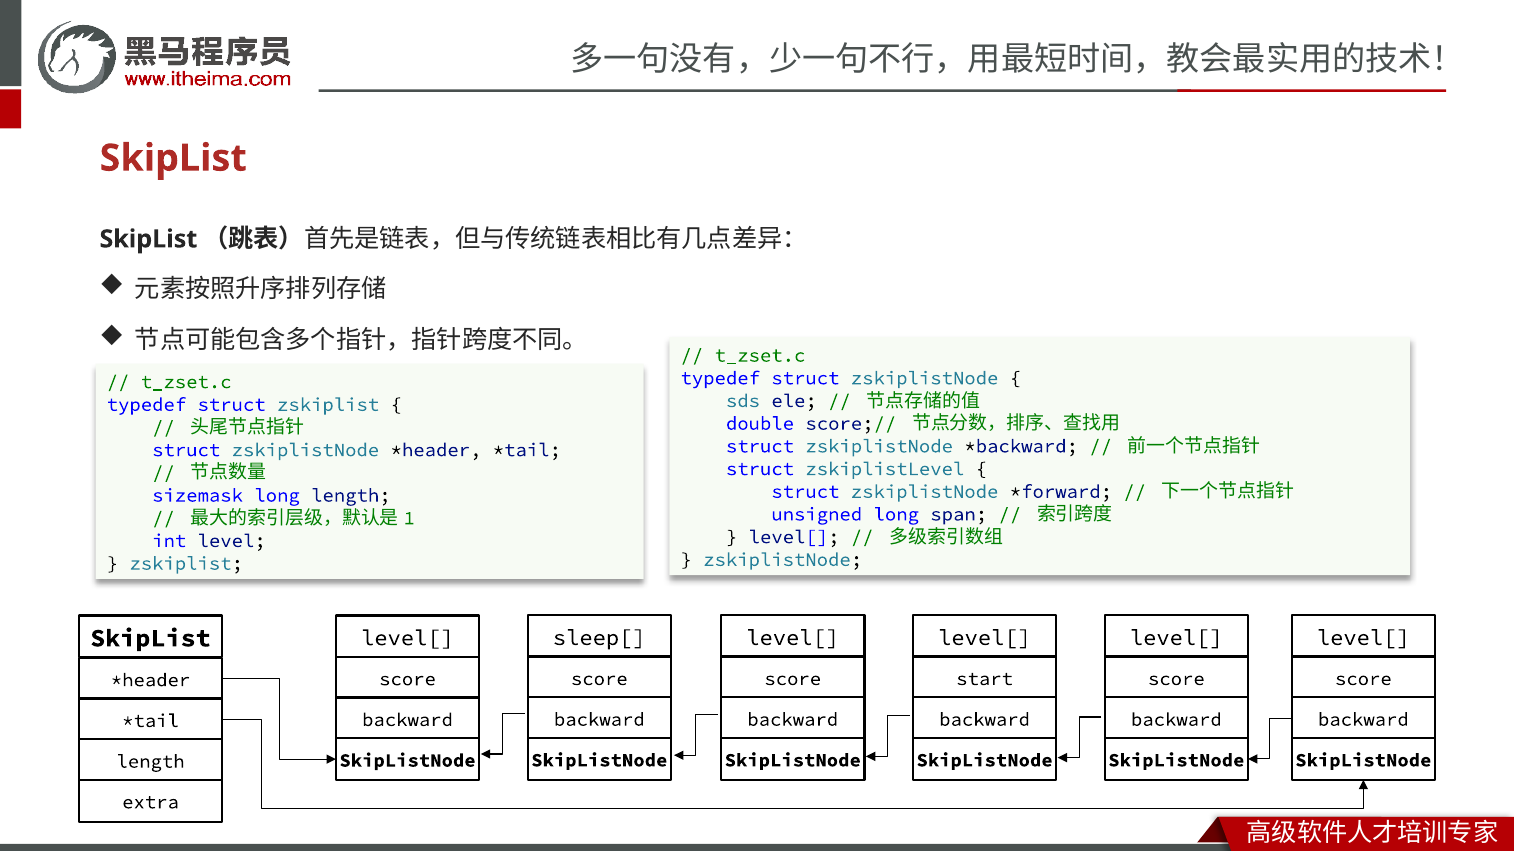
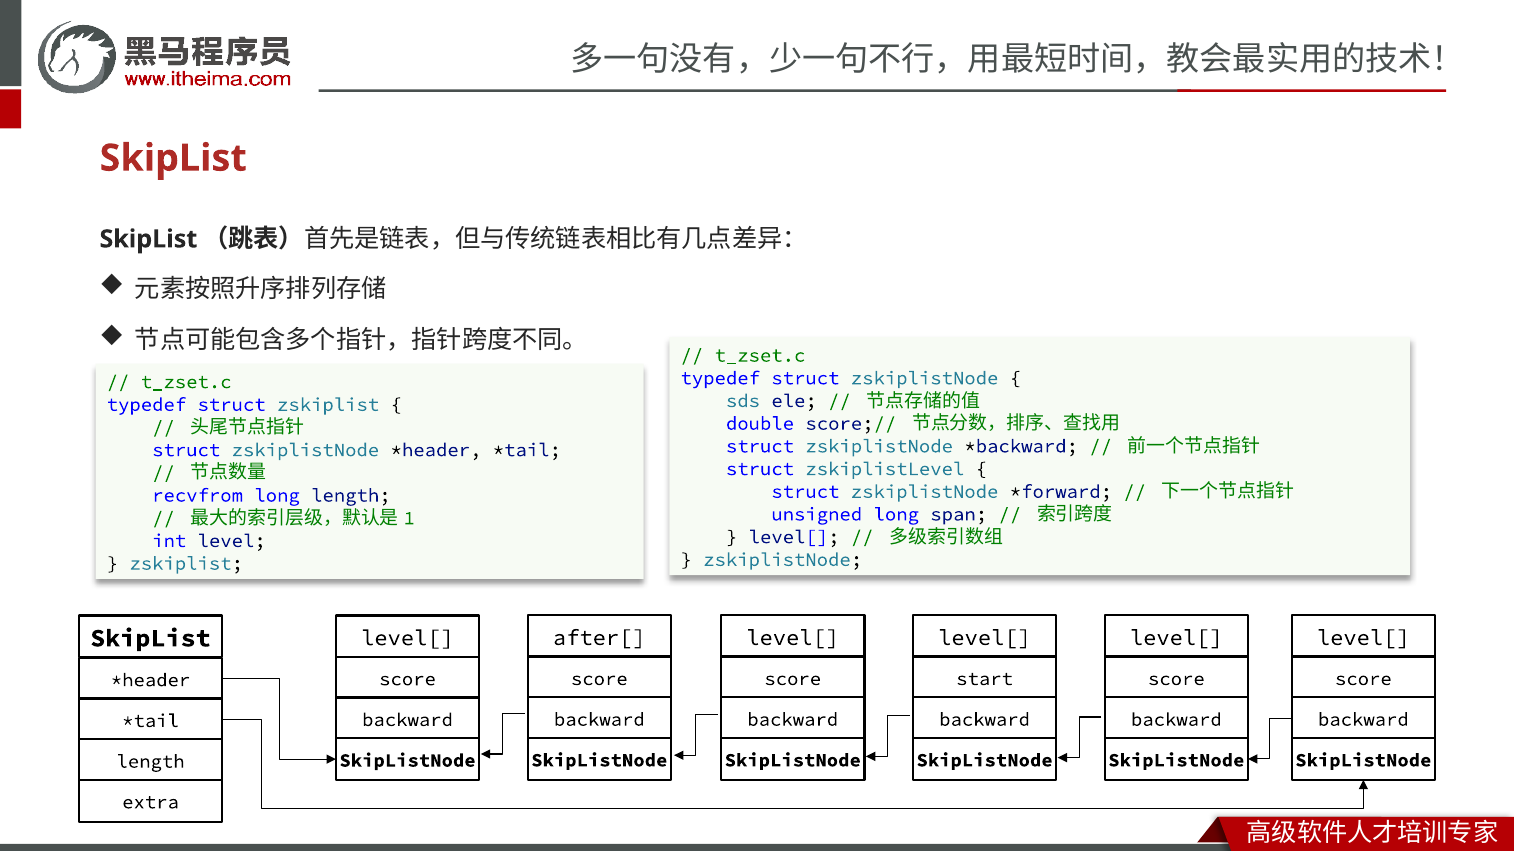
sizemask: sizemask -> recvfrom
sleep[: sleep[ -> after[
